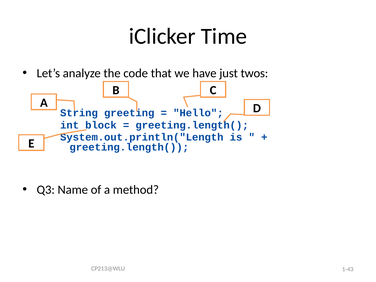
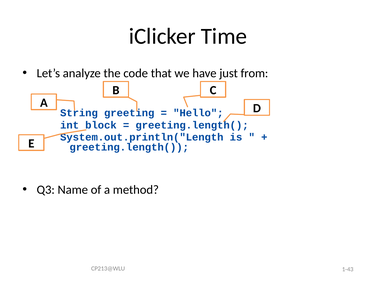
twos: twos -> from
